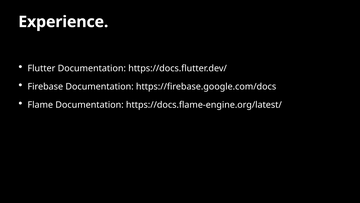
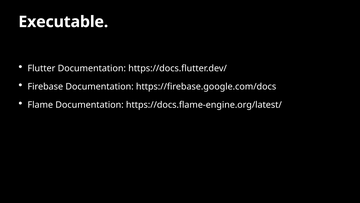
Experience: Experience -> Executable
